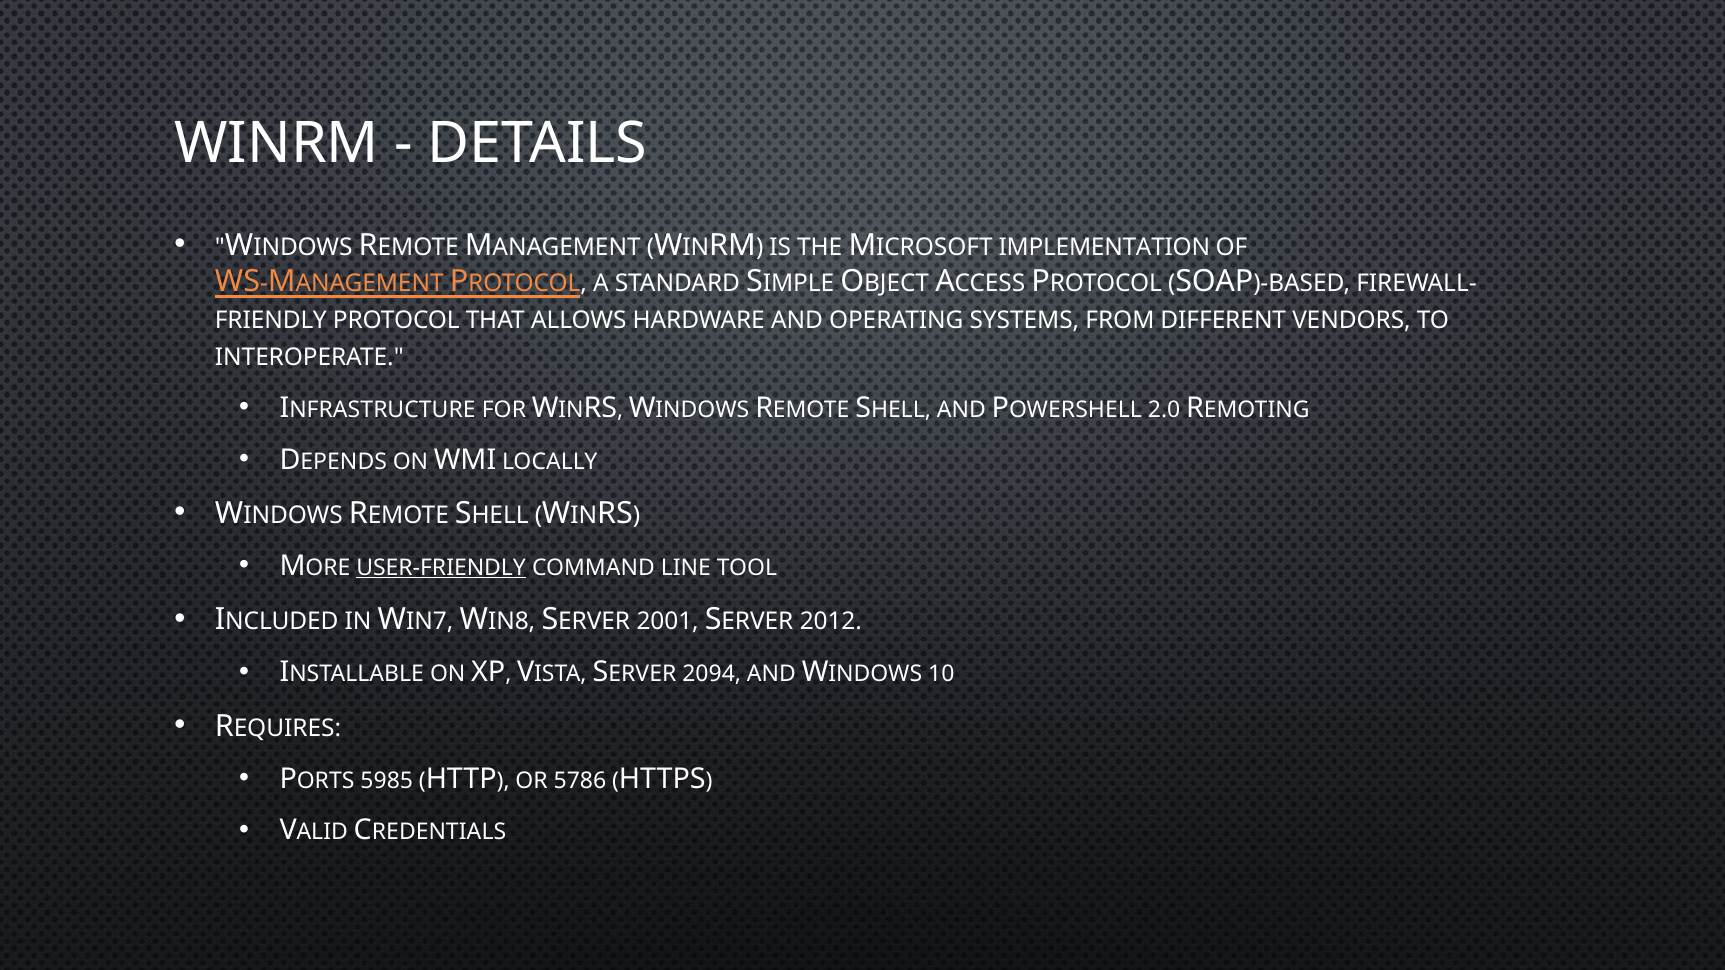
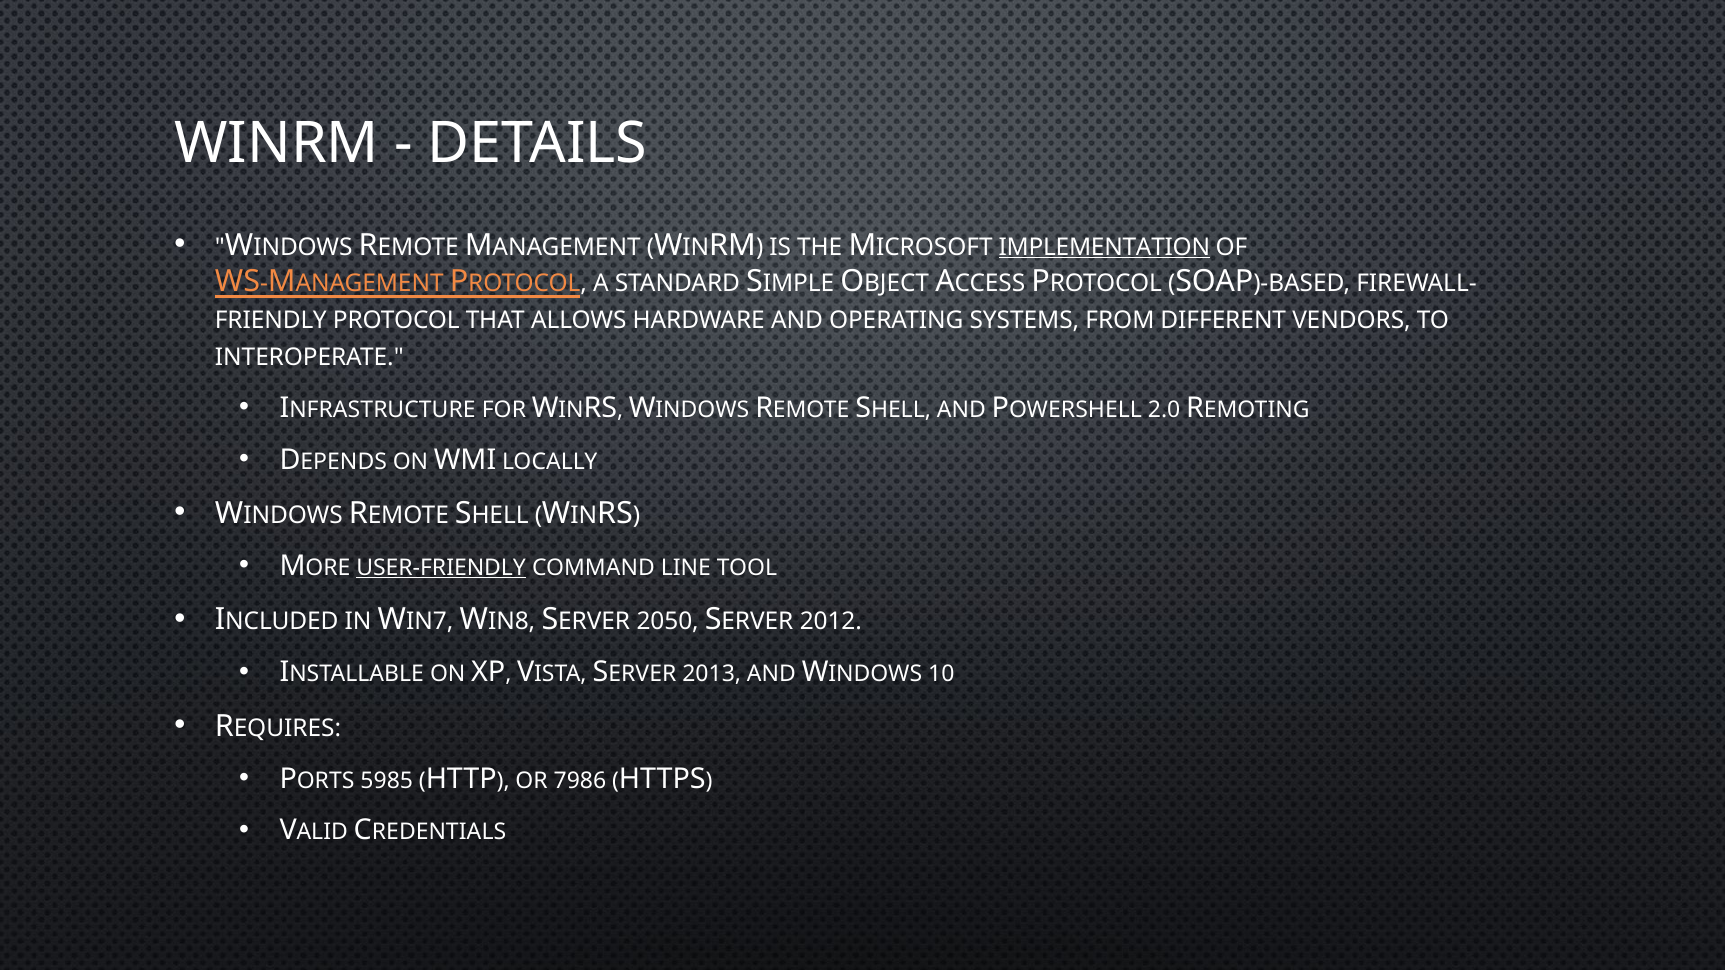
IMPLEMENTATION underline: none -> present
2001: 2001 -> 2050
2094: 2094 -> 2013
5786: 5786 -> 7986
